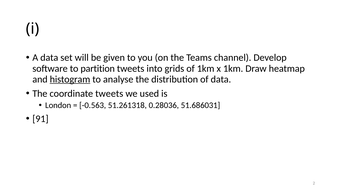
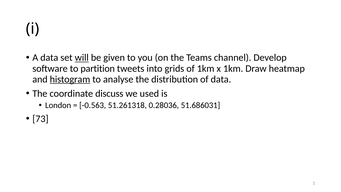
will underline: none -> present
coordinate tweets: tweets -> discuss
91: 91 -> 73
